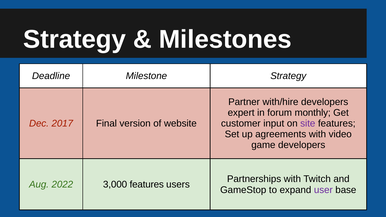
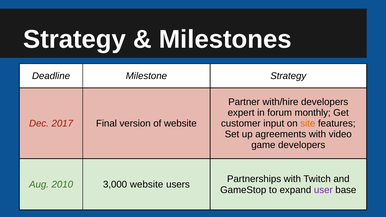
site colour: purple -> orange
2022: 2022 -> 2010
3,000 features: features -> website
